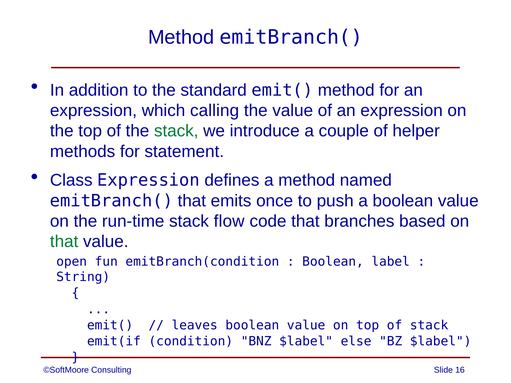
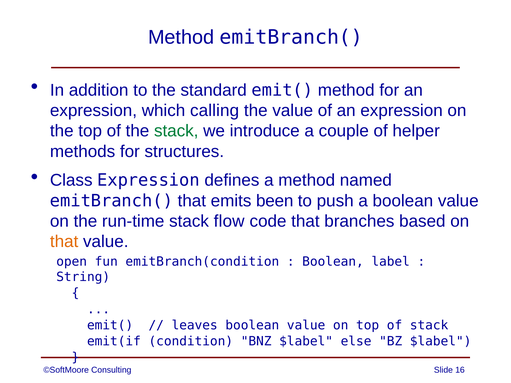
statement: statement -> structures
once: once -> been
that at (64, 242) colour: green -> orange
